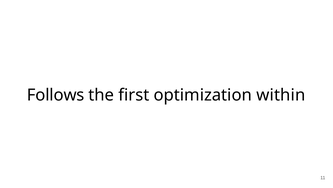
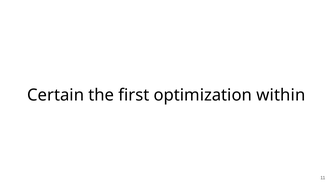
Follows: Follows -> Certain
